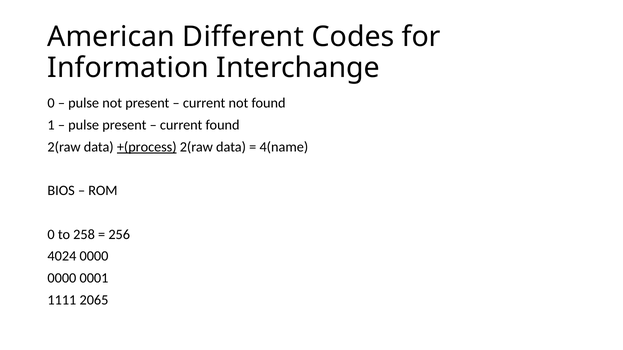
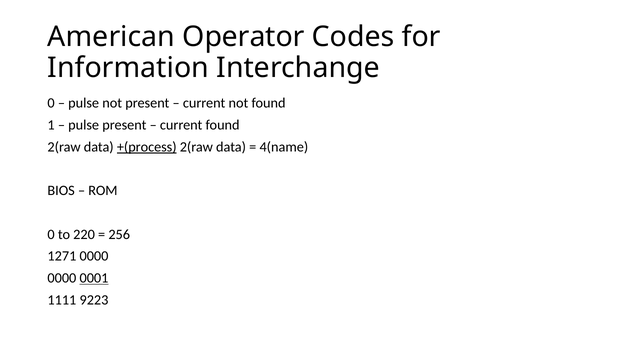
Different: Different -> Operator
258: 258 -> 220
4024: 4024 -> 1271
0001 underline: none -> present
2065: 2065 -> 9223
